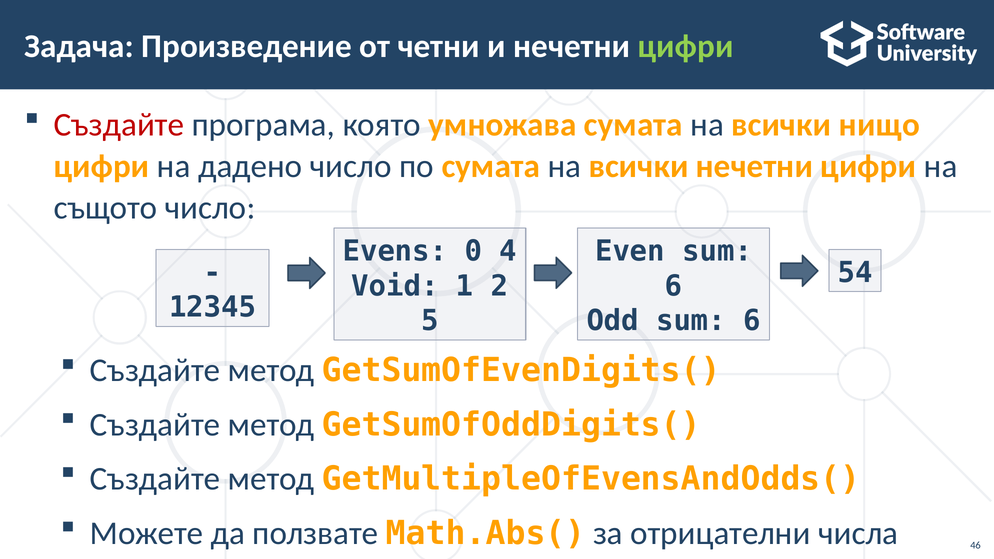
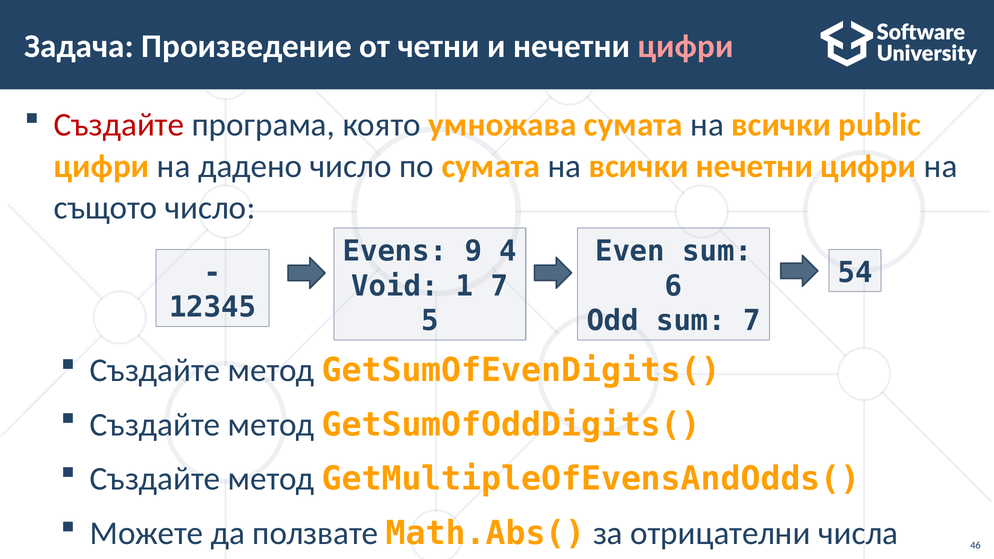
цифри at (686, 47) colour: light green -> pink
нищо: нищо -> public
0: 0 -> 9
1 2: 2 -> 7
Odd sum 6: 6 -> 7
